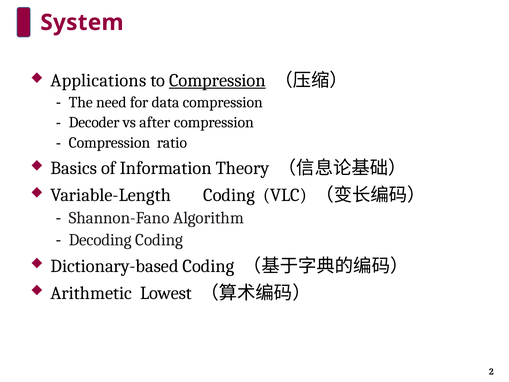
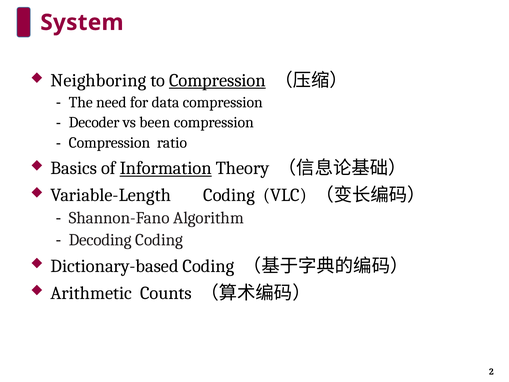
Applications: Applications -> Neighboring
after: after -> been
Information underline: none -> present
Lowest: Lowest -> Counts
